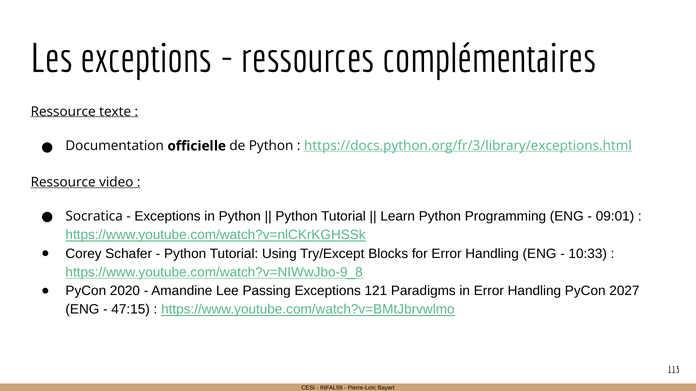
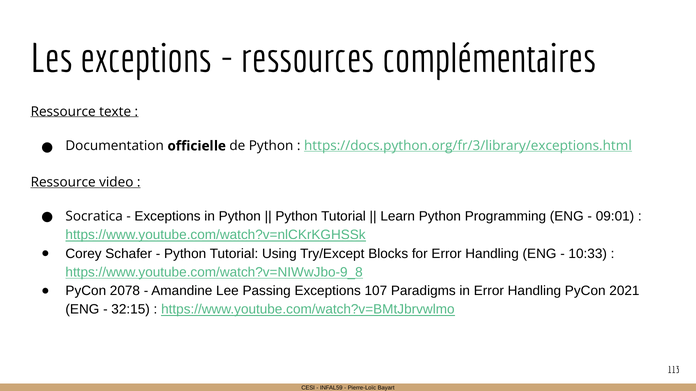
2020: 2020 -> 2078
121: 121 -> 107
2027: 2027 -> 2021
47:15: 47:15 -> 32:15
